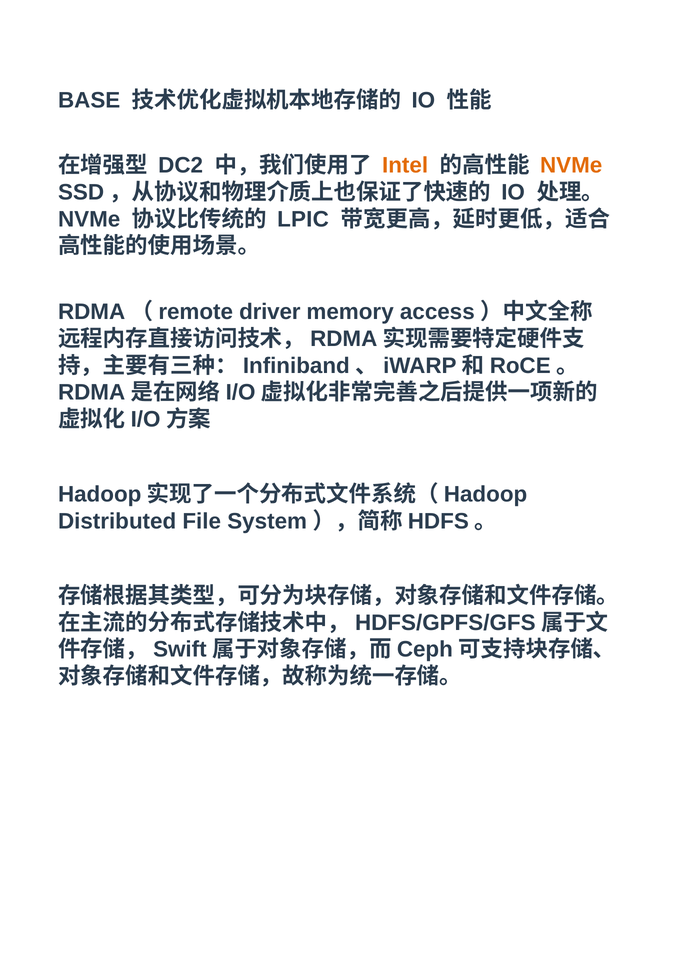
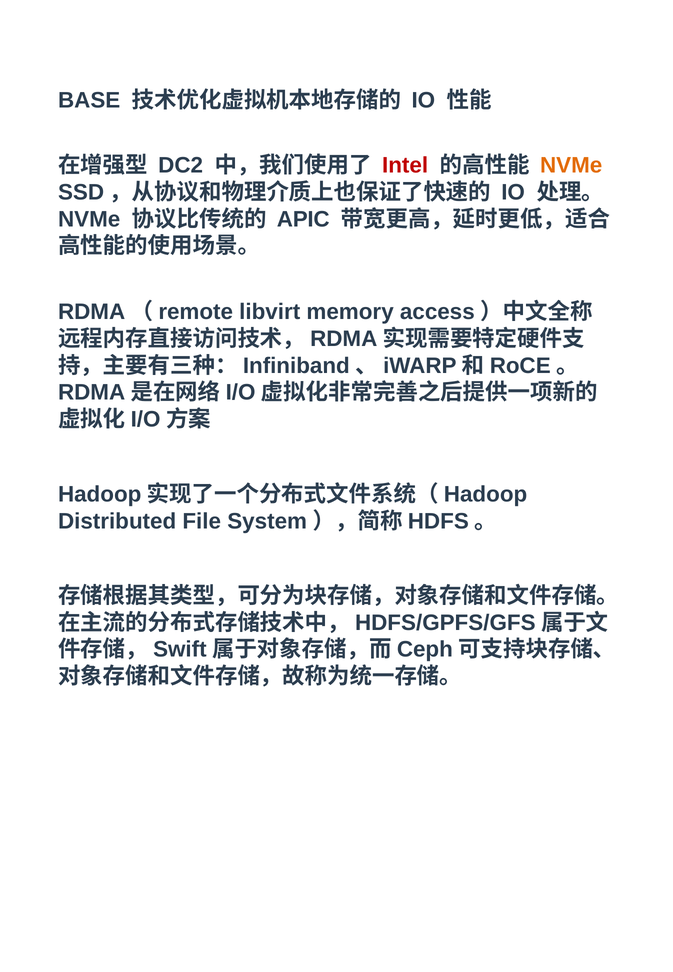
Intel colour: orange -> red
LPIC: LPIC -> APIC
driver: driver -> libvirt
